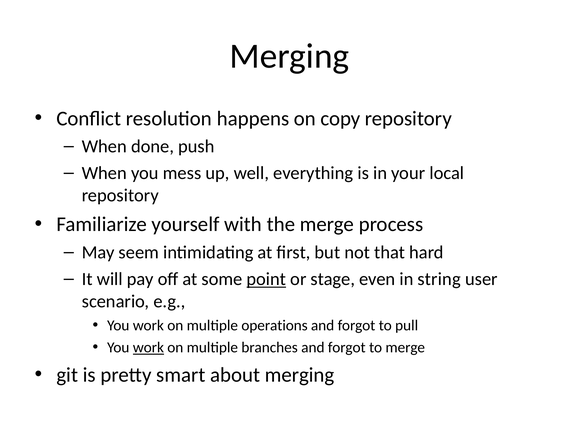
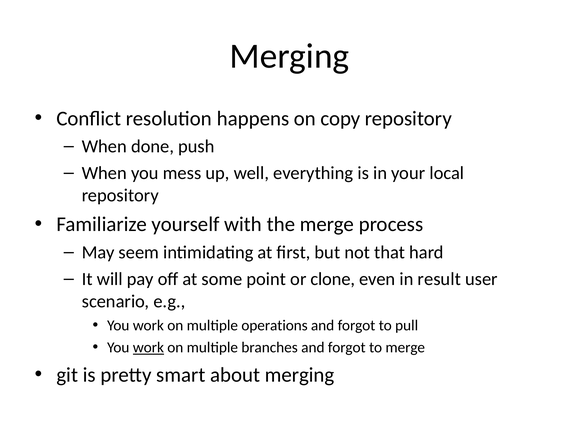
point underline: present -> none
stage: stage -> clone
string: string -> result
